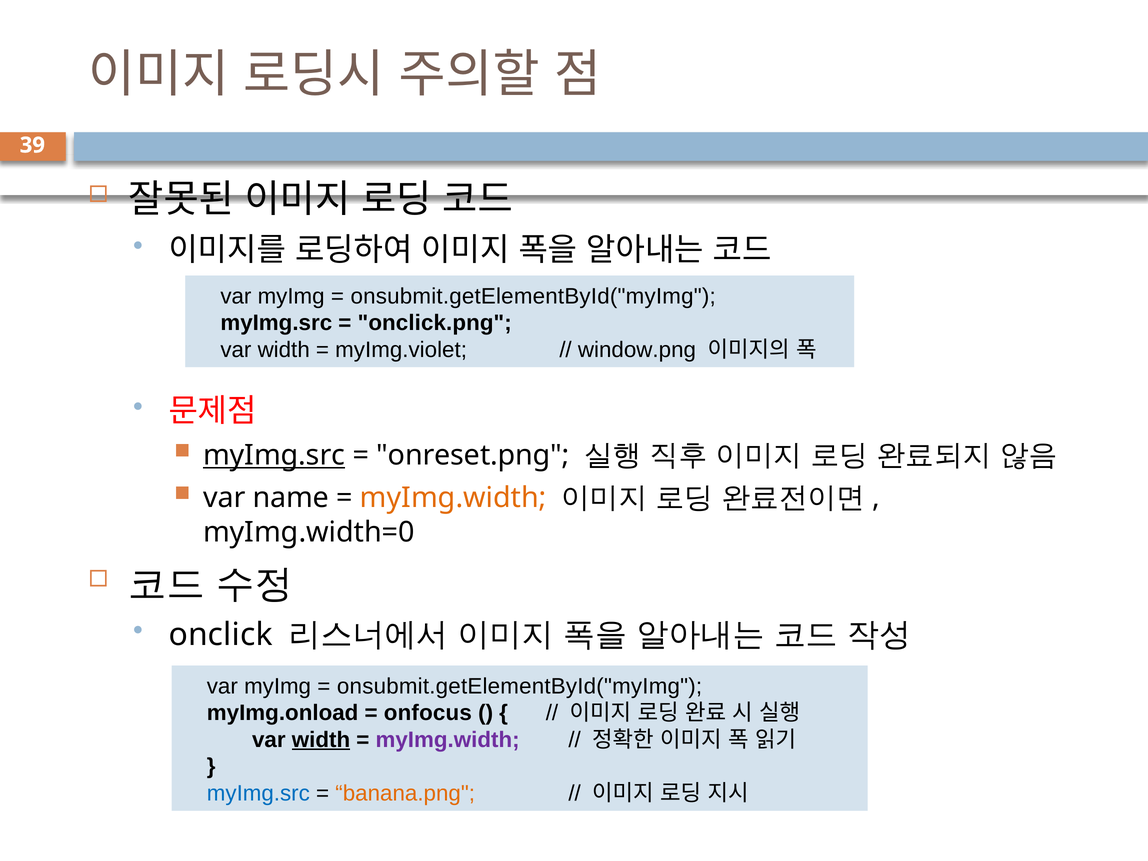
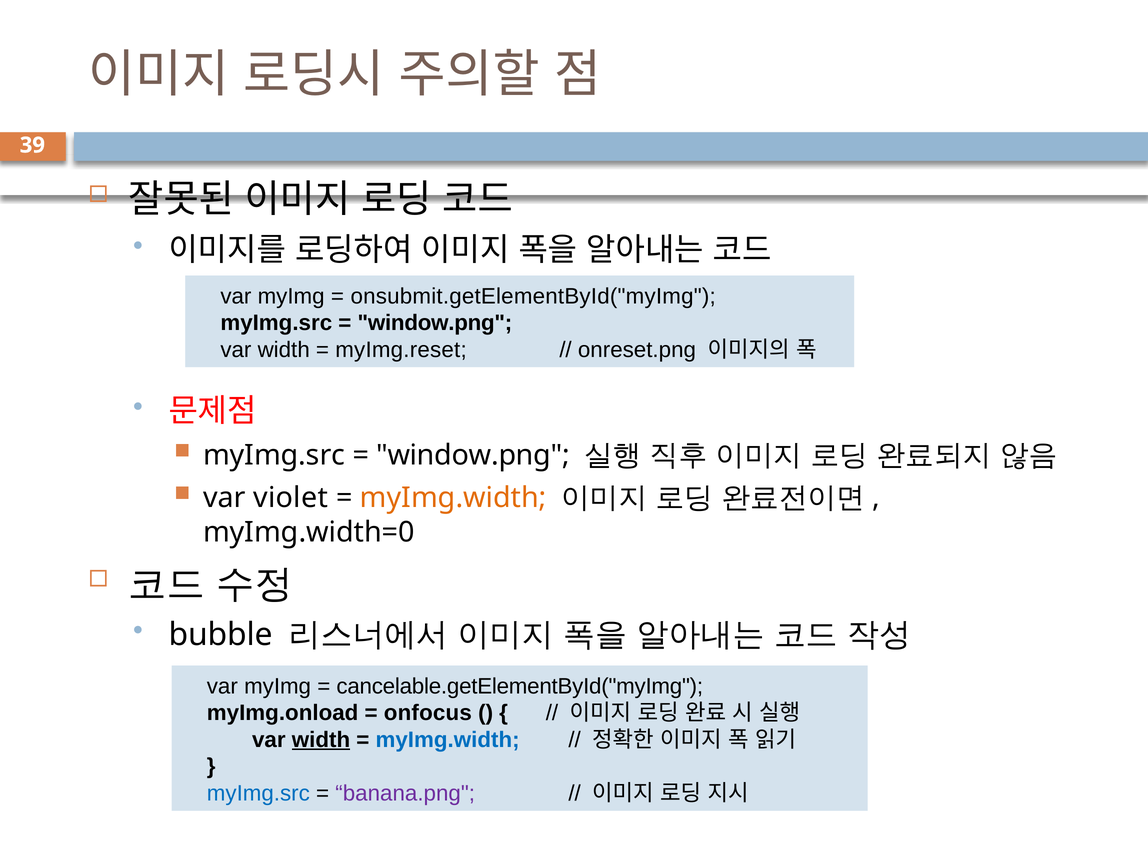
onclick.png at (435, 323): onclick.png -> window.png
myImg.violet: myImg.violet -> myImg.reset
window.png: window.png -> onreset.png
myImg.src at (274, 455) underline: present -> none
onreset.png at (473, 455): onreset.png -> window.png
name: name -> violet
onclick: onclick -> bubble
onsubmit.getElementById("myImg at (520, 686): onsubmit.getElementById("myImg -> cancelable.getElementById("myImg
myImg.width at (448, 740) colour: purple -> blue
banana.png colour: orange -> purple
